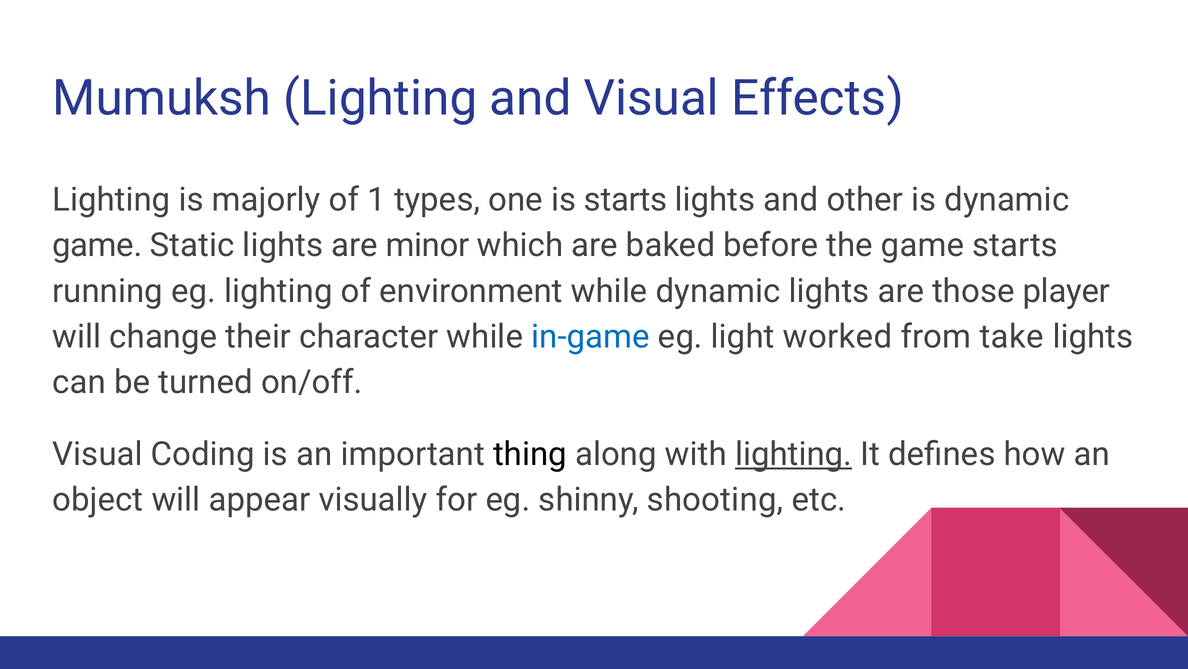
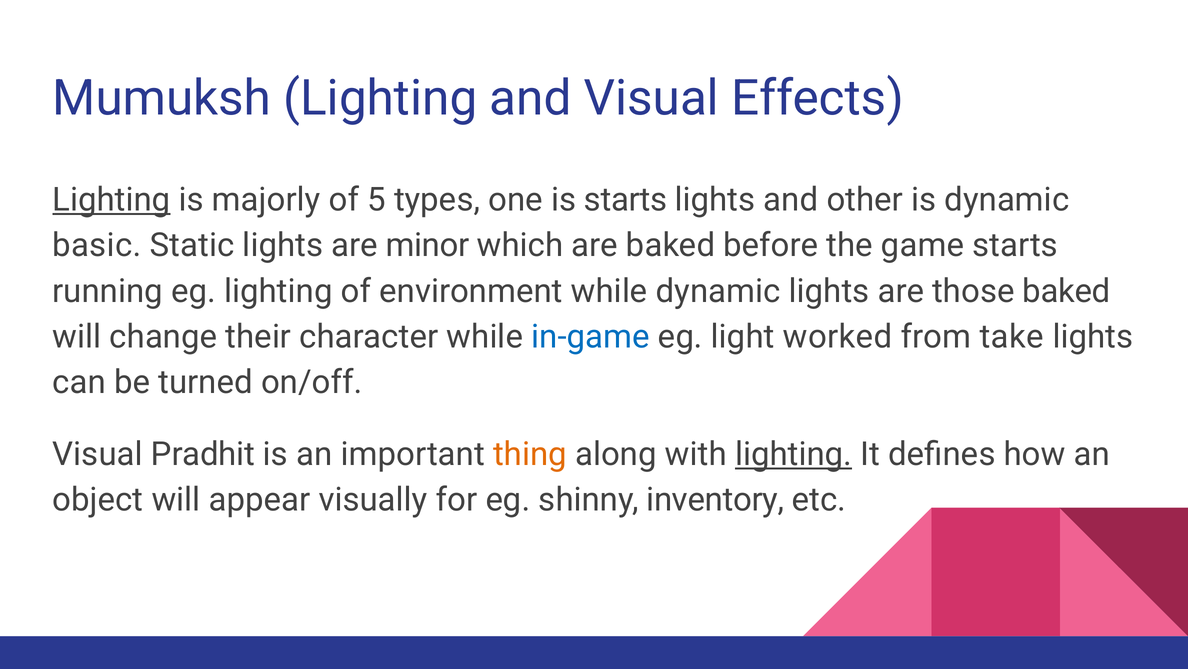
Lighting at (111, 200) underline: none -> present
1: 1 -> 5
game at (97, 245): game -> basic
those player: player -> baked
Coding: Coding -> Pradhit
thing colour: black -> orange
shooting: shooting -> inventory
